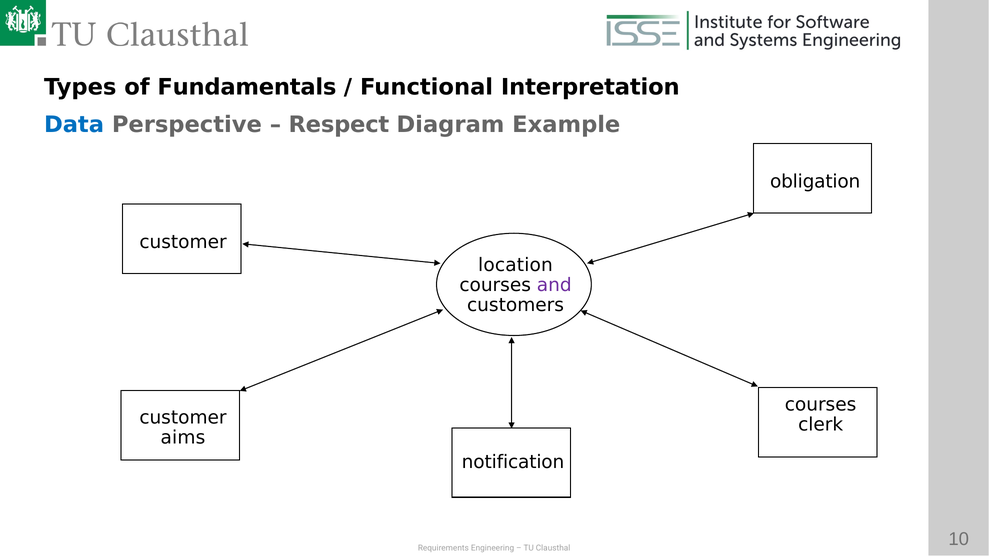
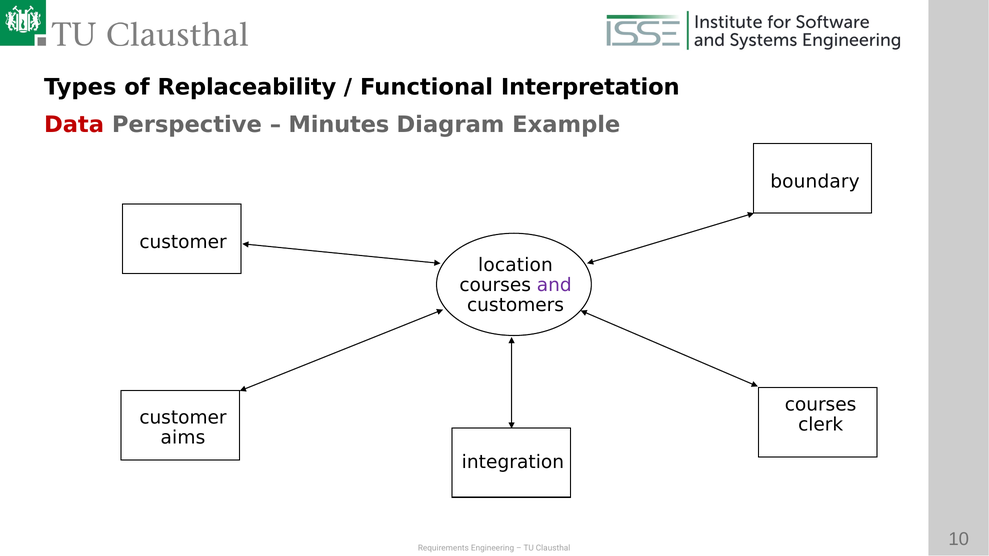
Fundamentals: Fundamentals -> Replaceability
Data colour: blue -> red
Respect: Respect -> Minutes
obligation: obligation -> boundary
notification: notification -> integration
